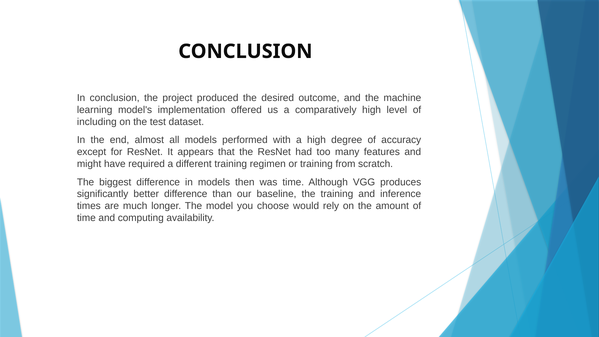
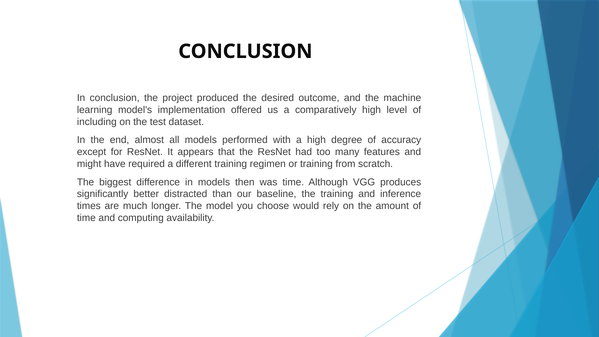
better difference: difference -> distracted
